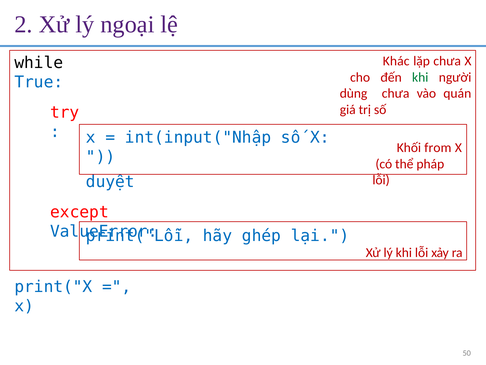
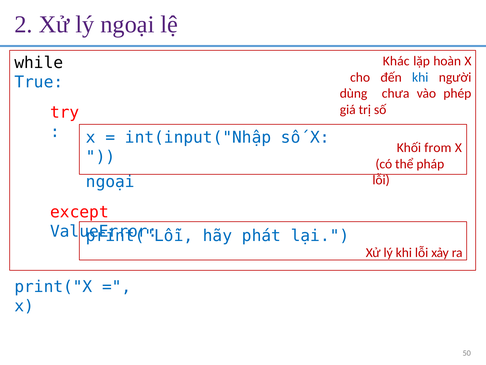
lặp chưa: chưa -> hoàn
khi at (420, 77) colour: green -> blue
quán: quán -> phép
duyệt at (110, 181): duyệt -> ngoại
ghép: ghép -> phát
